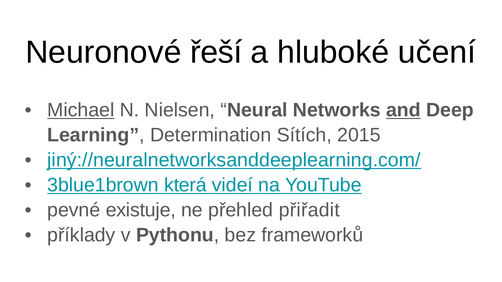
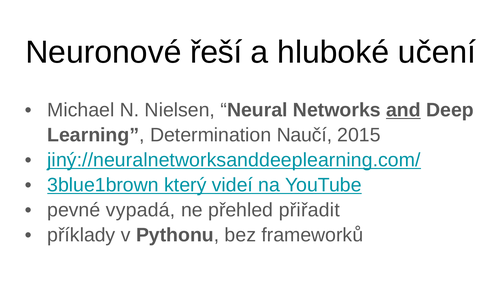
Michael underline: present -> none
Sítích: Sítích -> Naučí
která: která -> který
existuje: existuje -> vypadá
